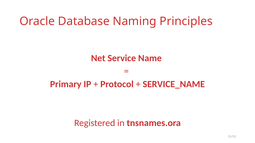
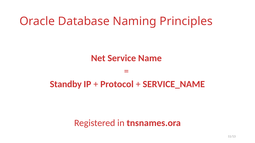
Primary: Primary -> Standby
